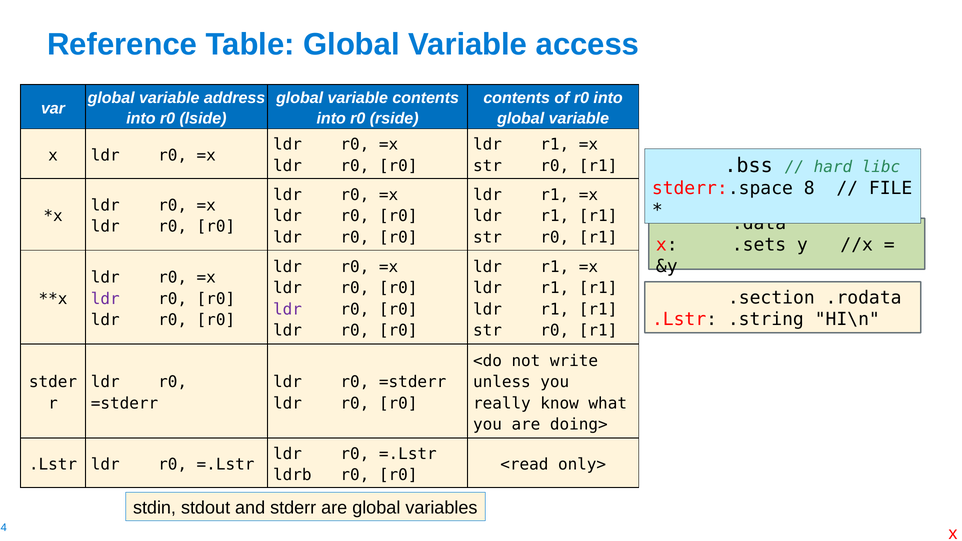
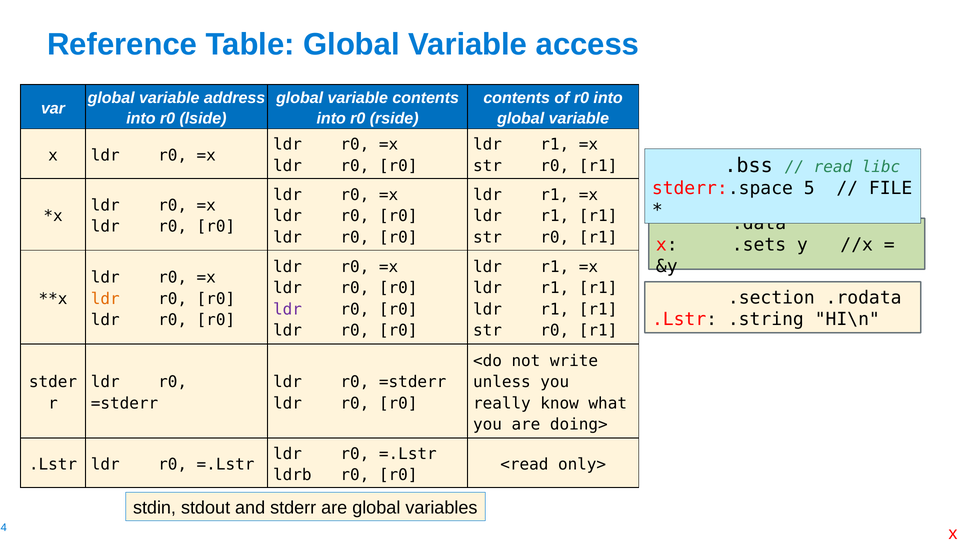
hard: hard -> read
8: 8 -> 5
ldr at (105, 299) colour: purple -> orange
